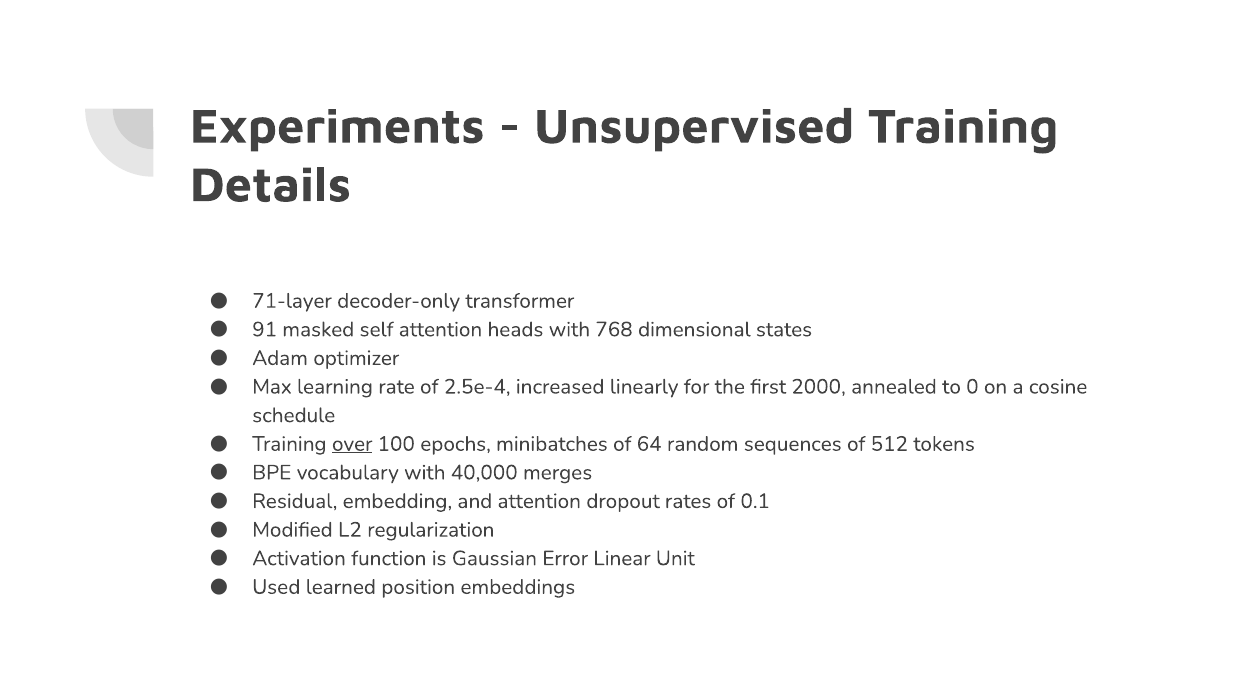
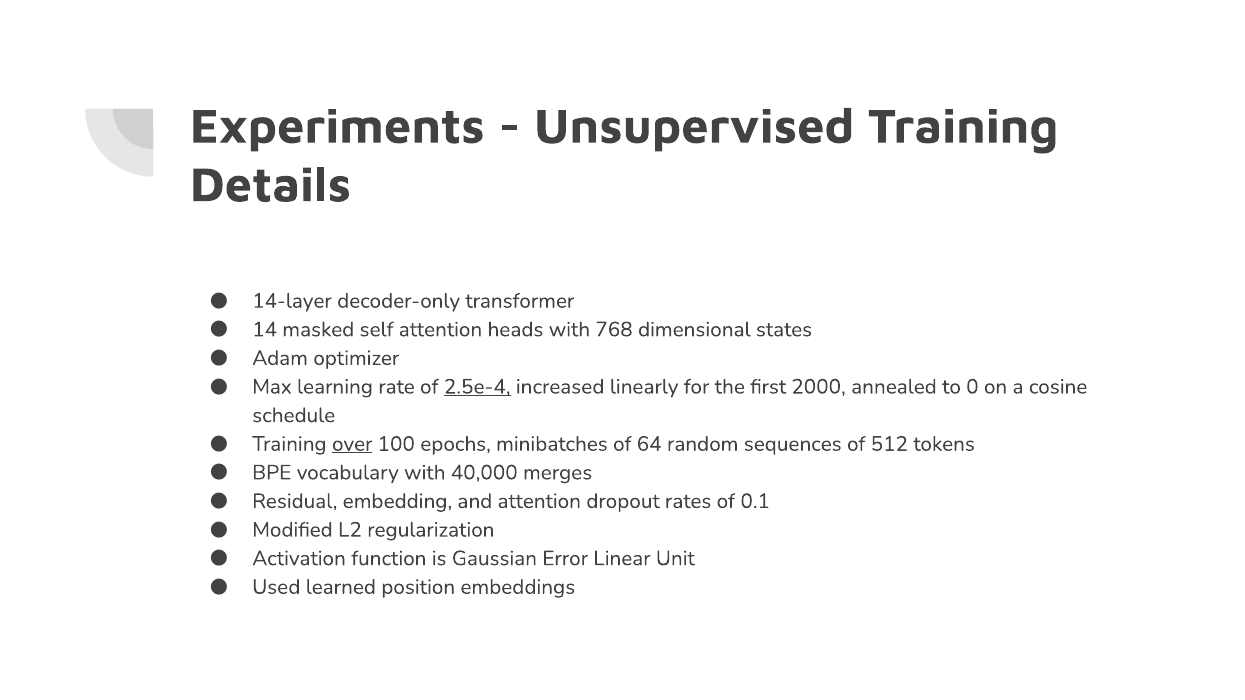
71-layer: 71-layer -> 14-layer
91: 91 -> 14
2.5e-4 underline: none -> present
